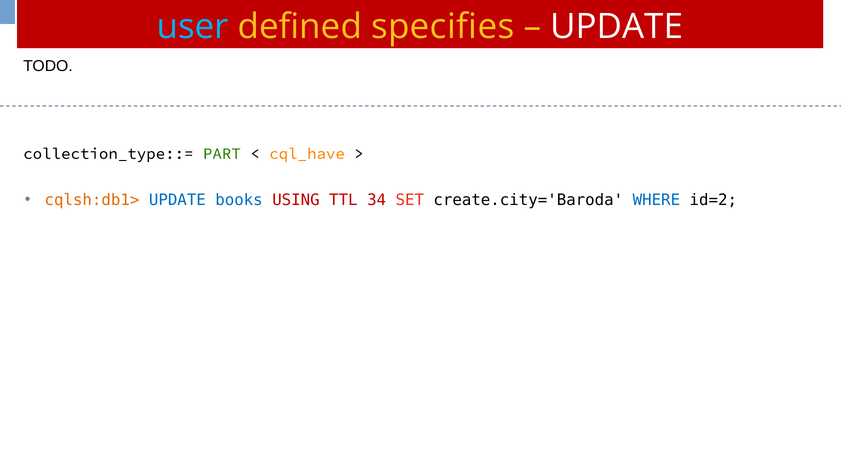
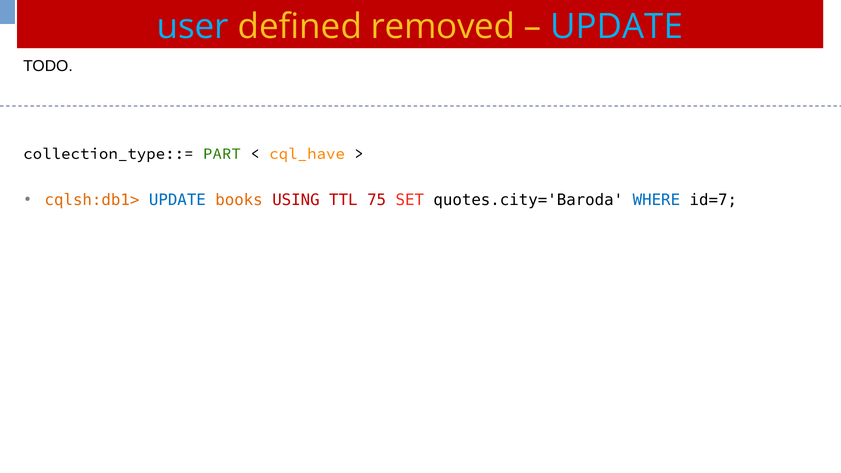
specifies: specifies -> removed
UPDATE at (617, 27) colour: white -> light blue
books colour: blue -> orange
34: 34 -> 75
create.city='Baroda: create.city='Baroda -> quotes.city='Baroda
id=2: id=2 -> id=7
